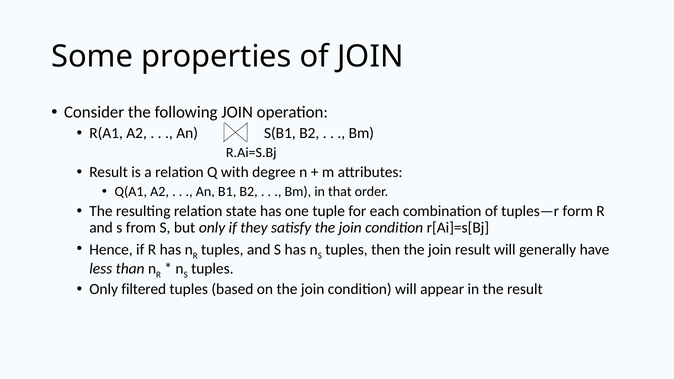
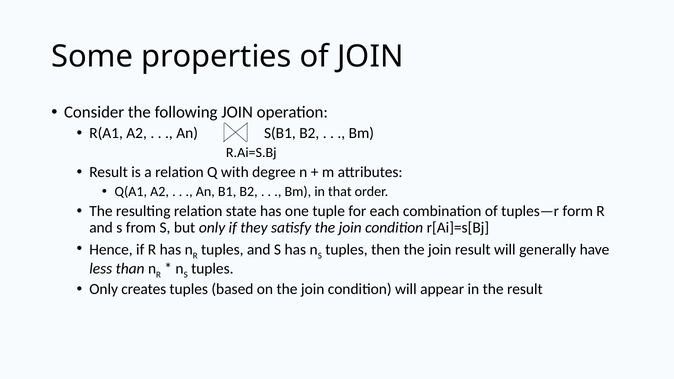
filtered: filtered -> creates
